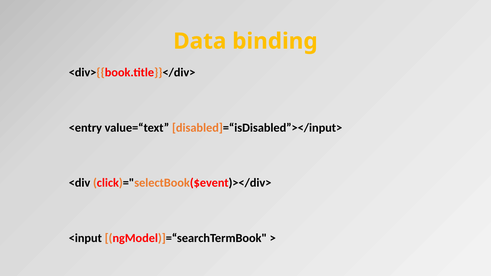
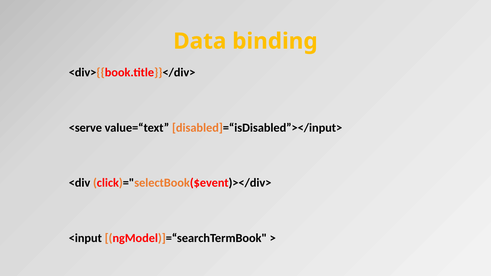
<entry: <entry -> <serve
